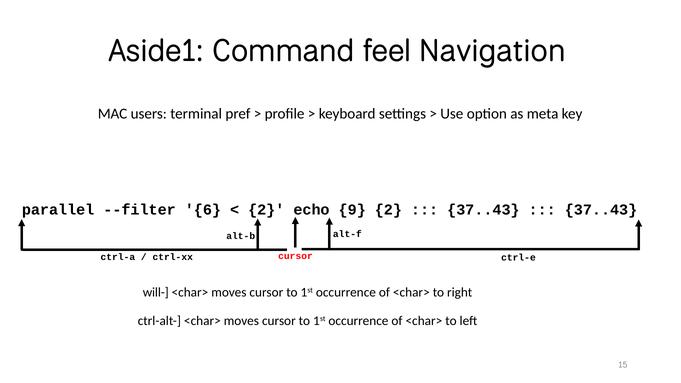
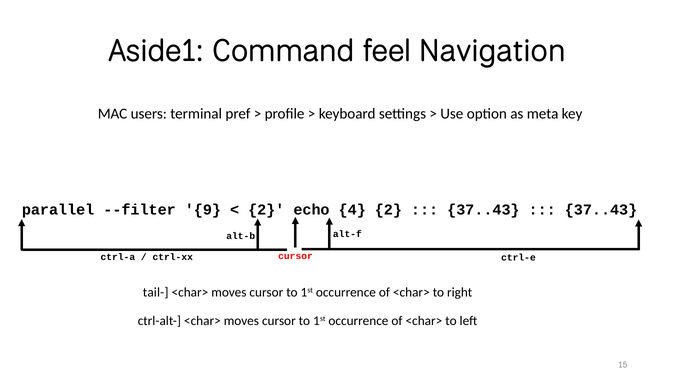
6: 6 -> 9
9: 9 -> 4
will-: will- -> tail-
